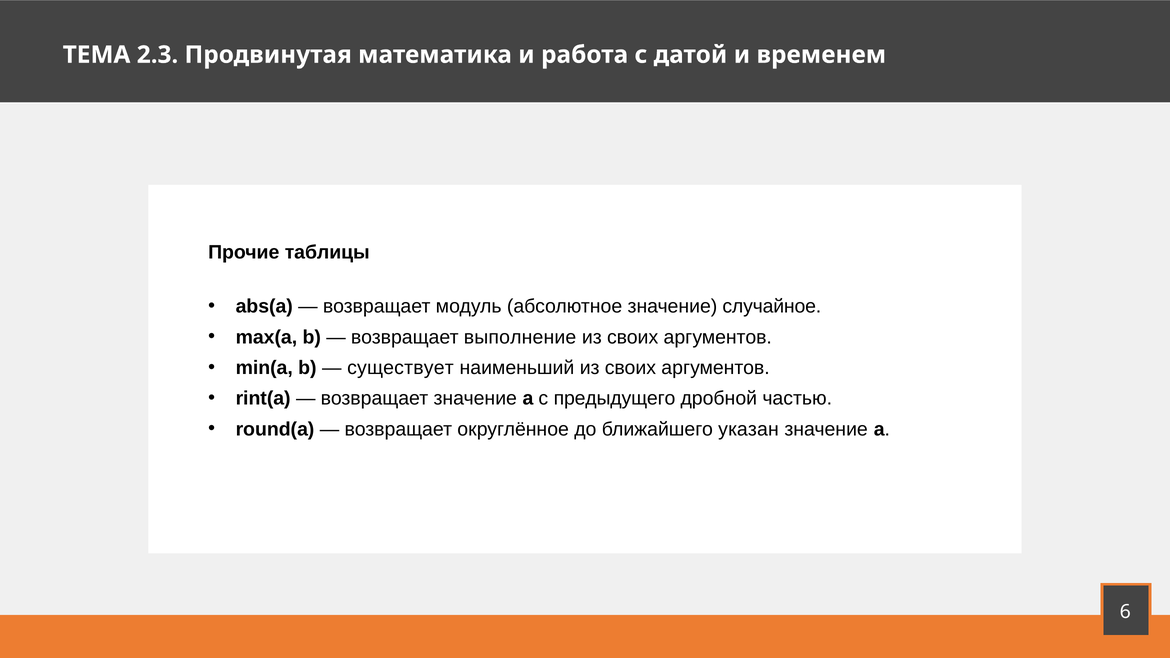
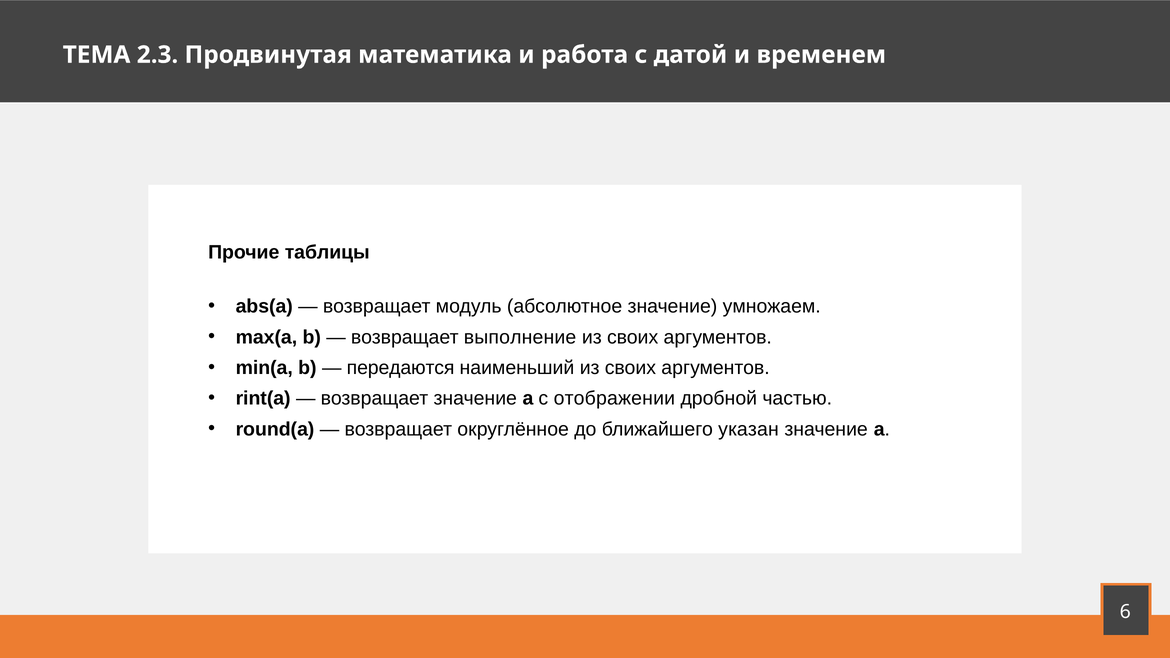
случайное: случайное -> умножаем
существует: существует -> передаются
предыдущего: предыдущего -> отображении
